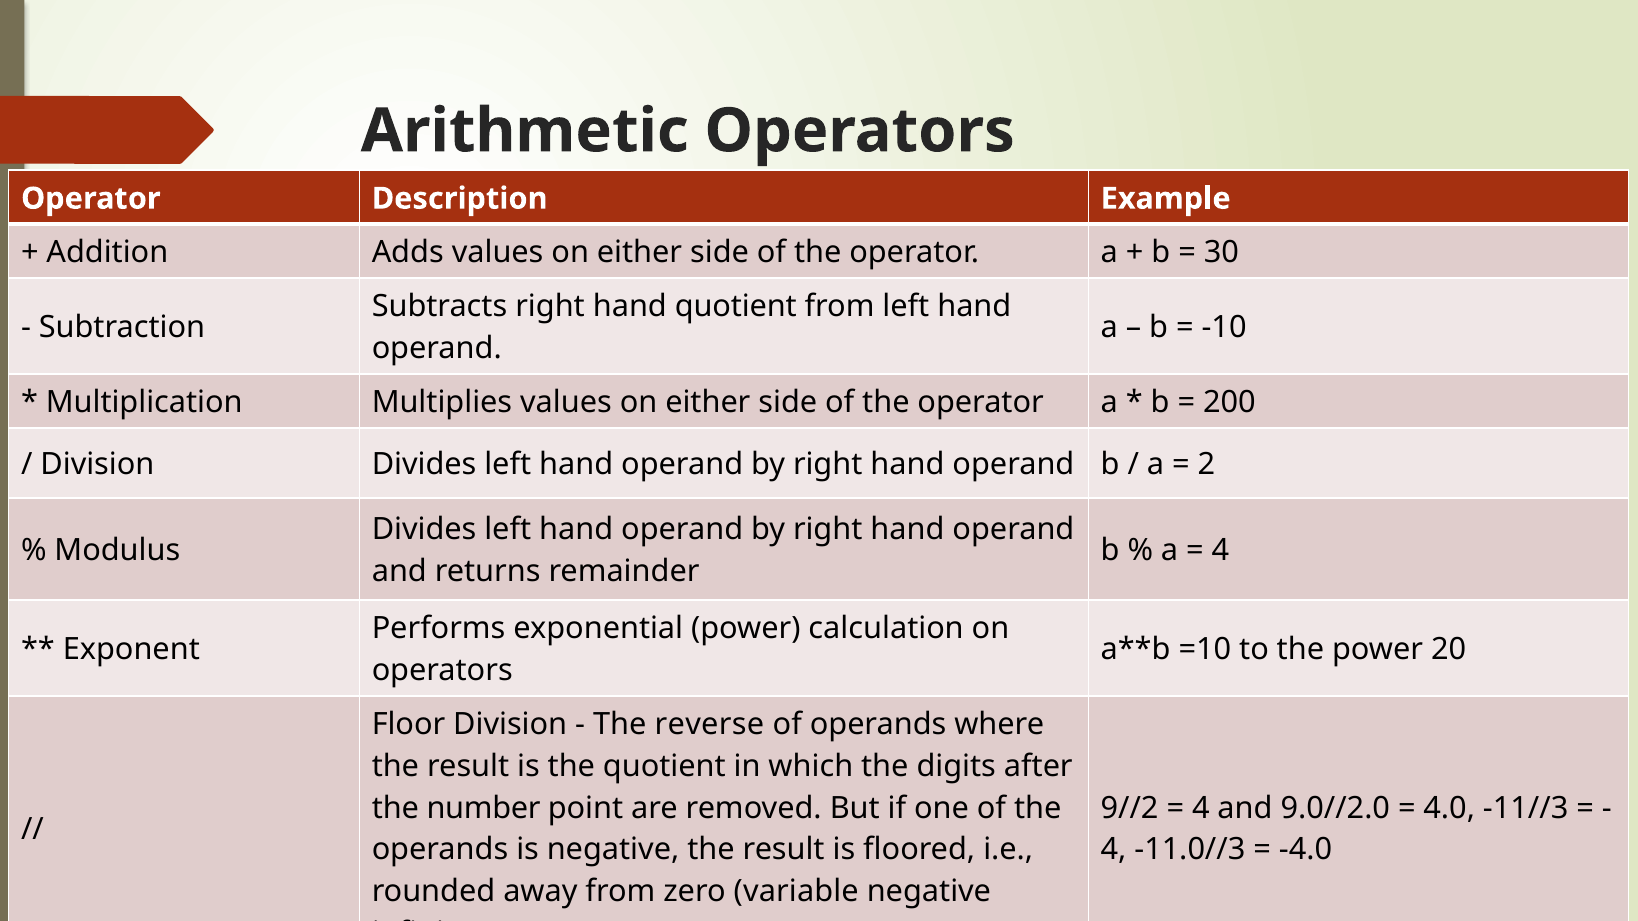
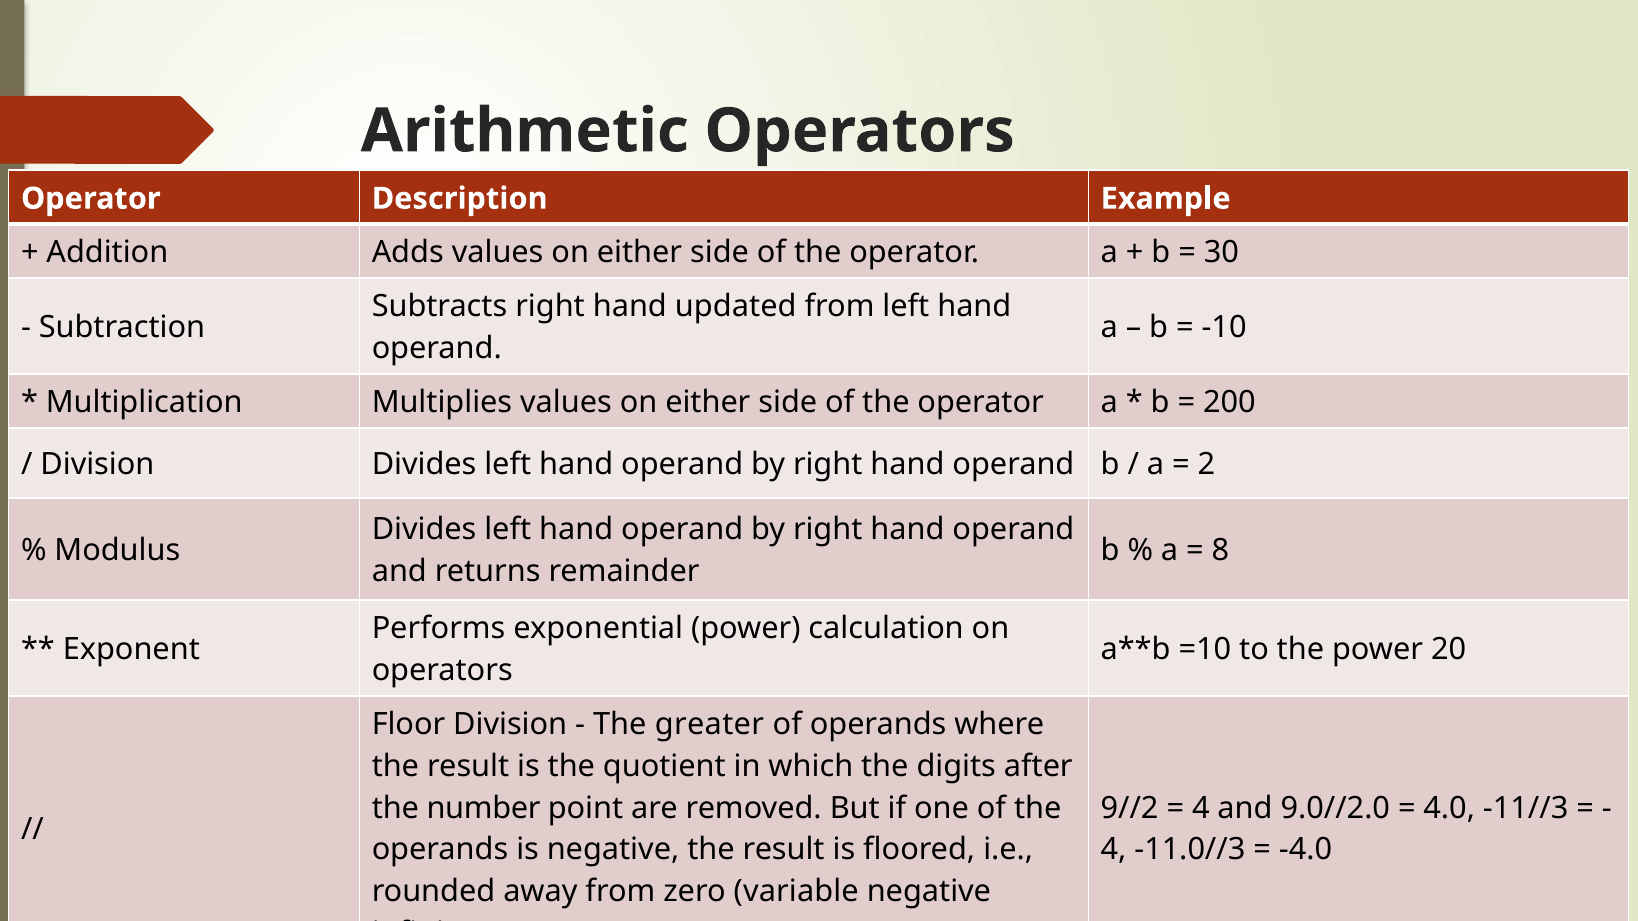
hand quotient: quotient -> updated
4 at (1220, 551): 4 -> 8
reverse: reverse -> greater
